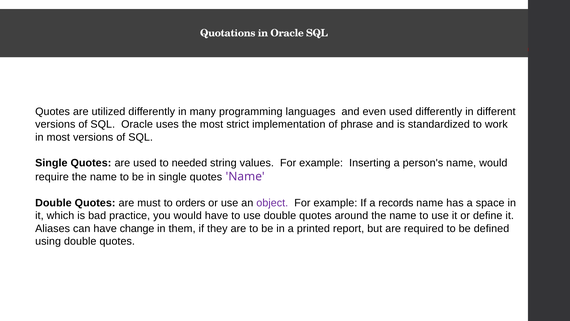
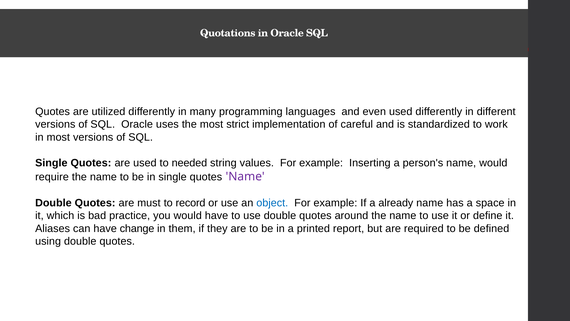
phrase: phrase -> careful
orders: orders -> record
object colour: purple -> blue
records: records -> already
